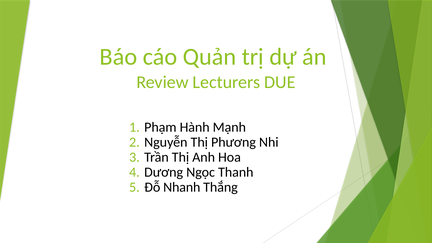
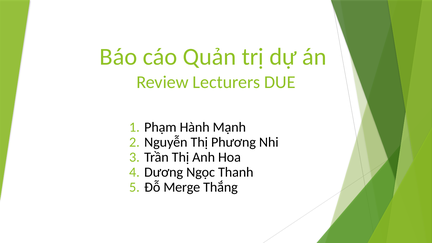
Nhanh: Nhanh -> Merge
